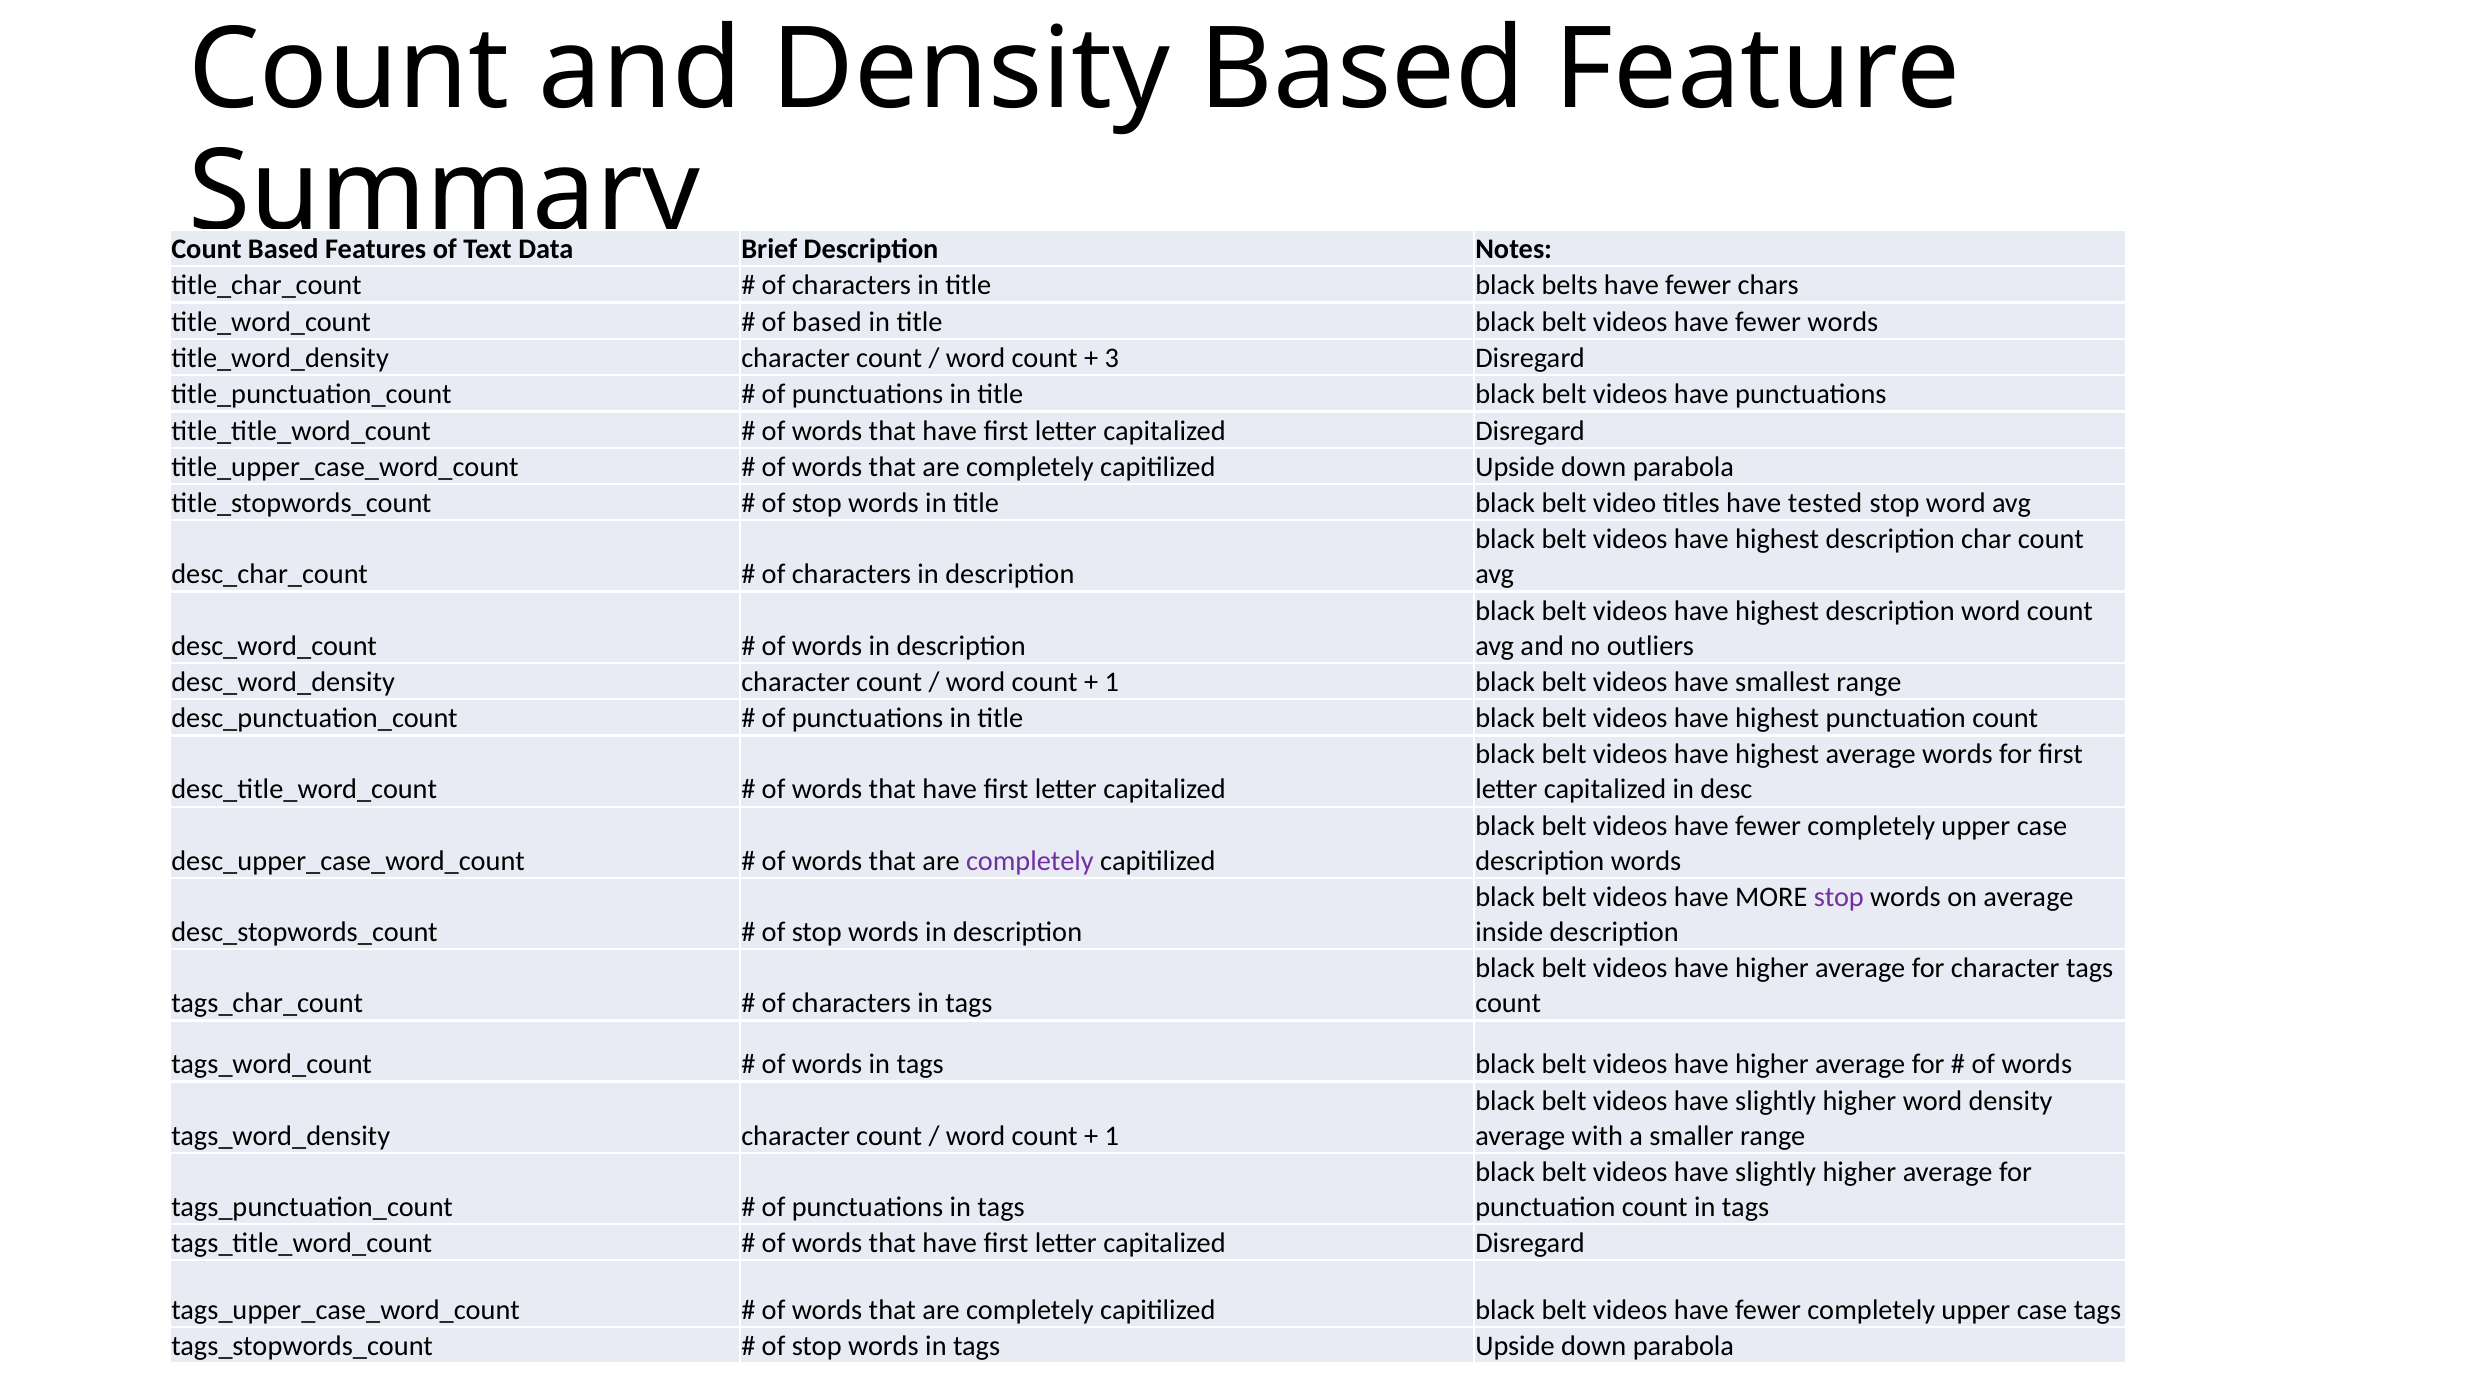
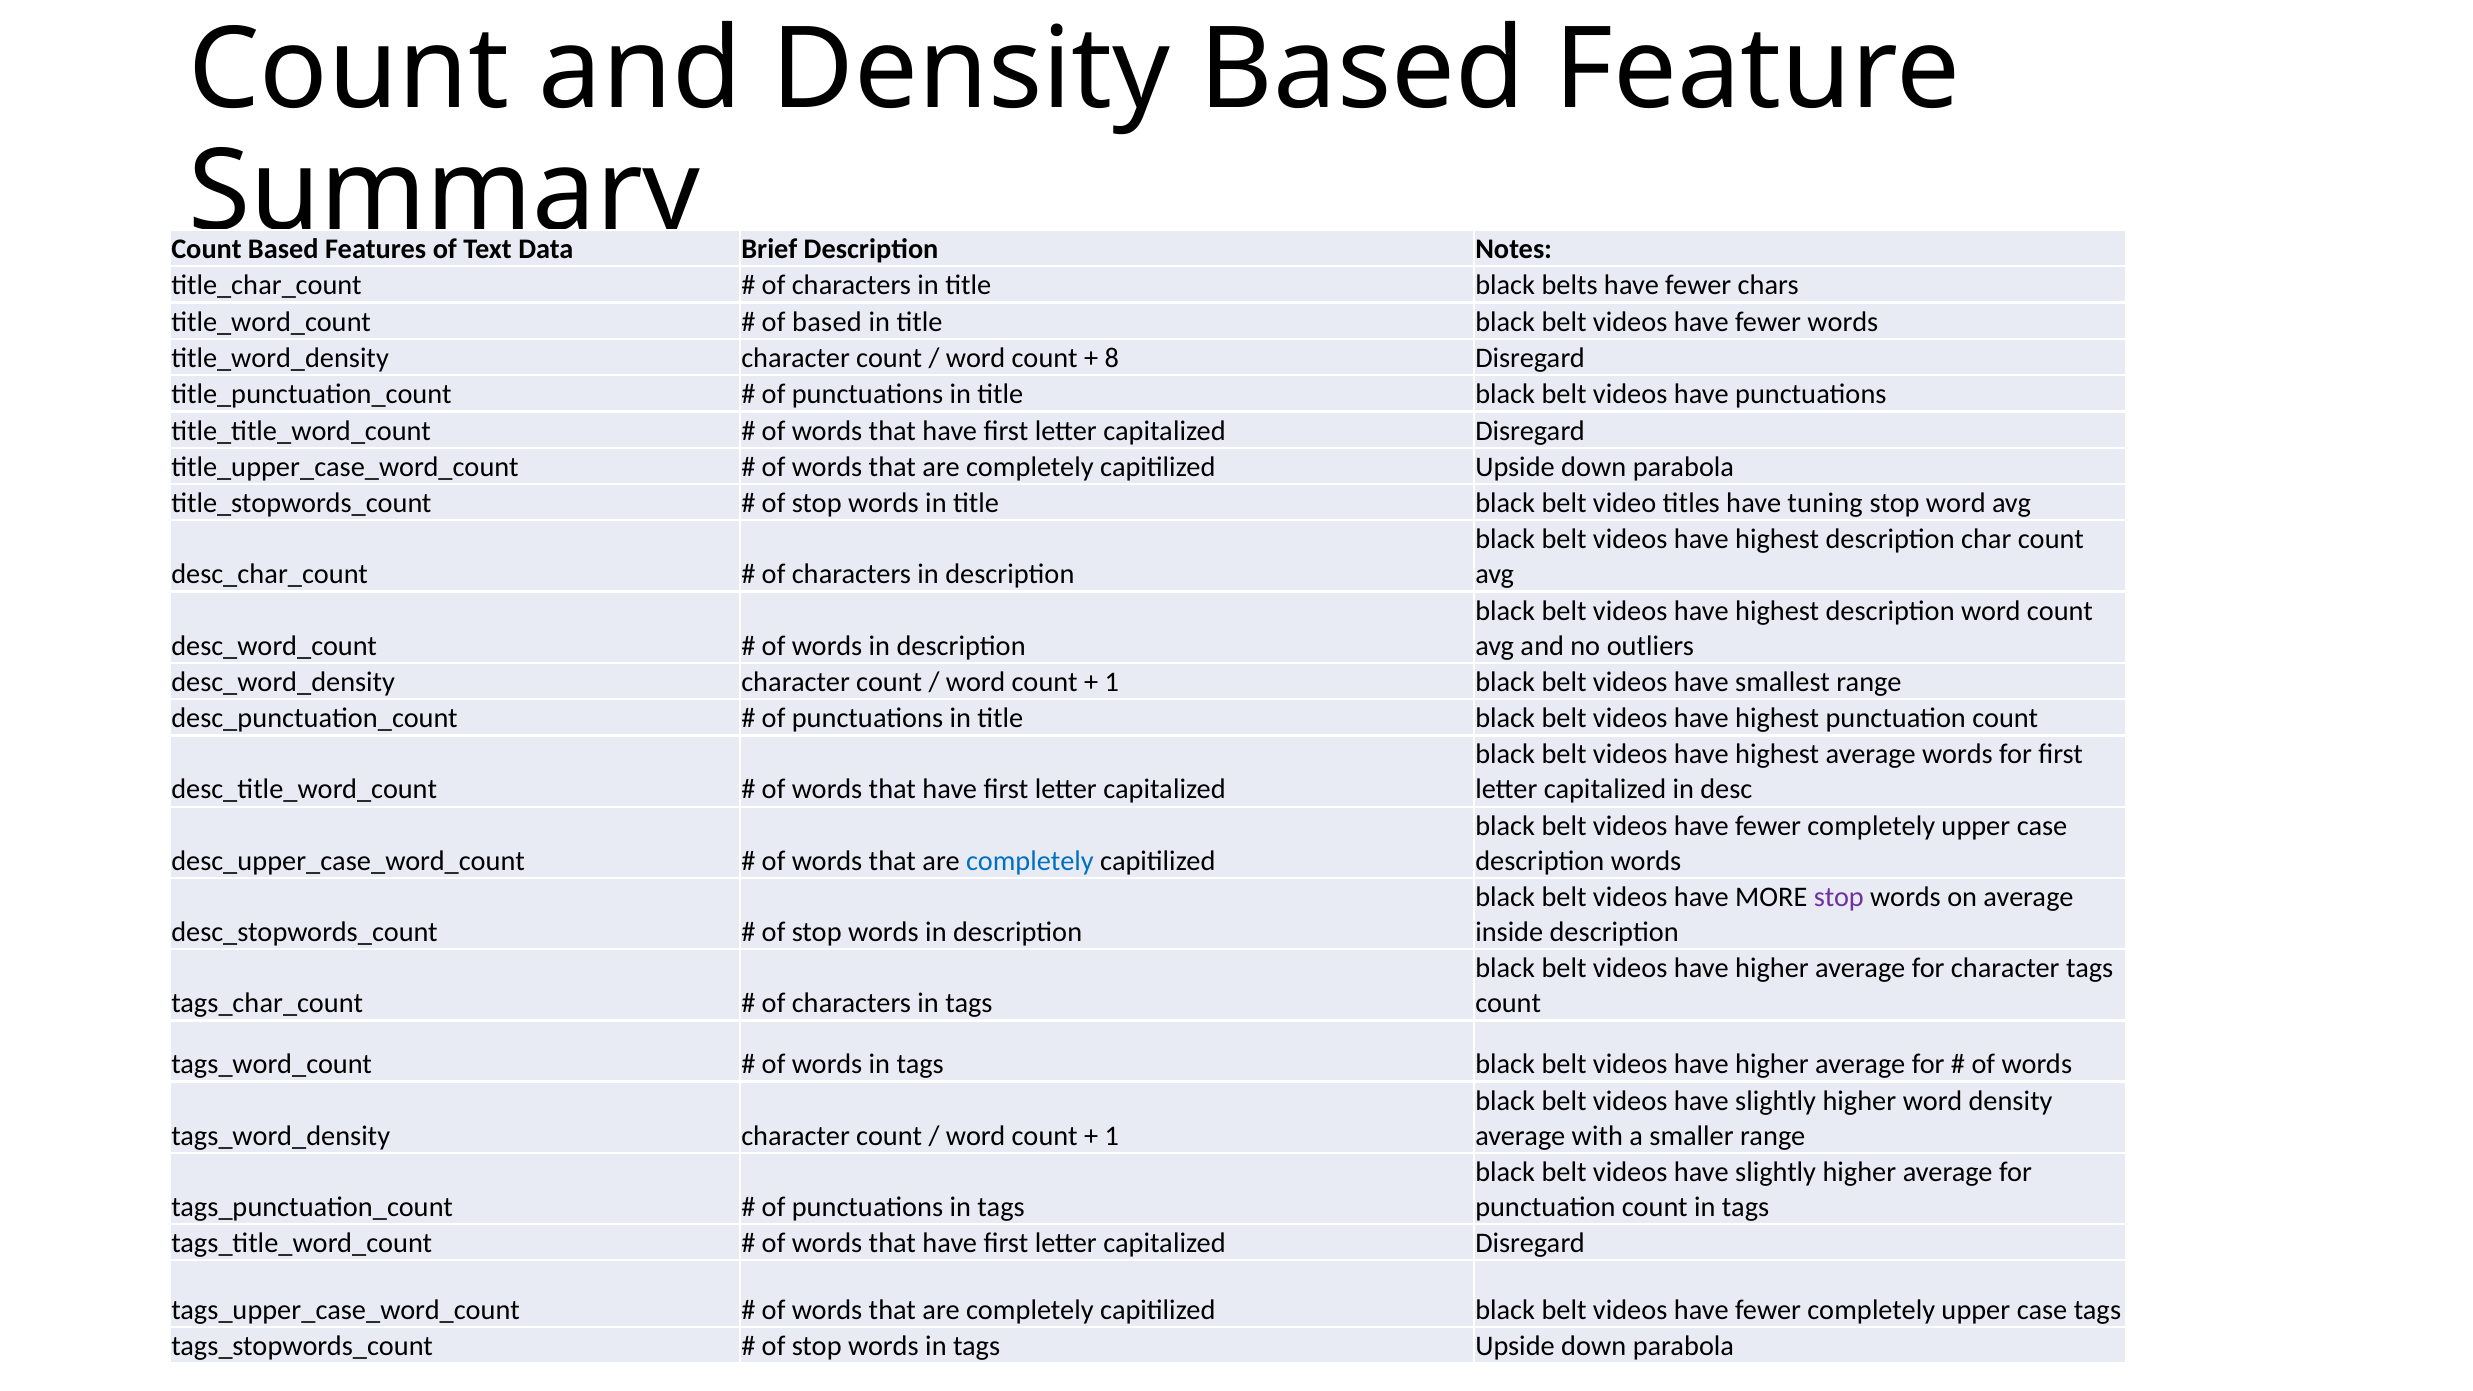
3: 3 -> 8
tested: tested -> tuning
completely at (1030, 861) colour: purple -> blue
